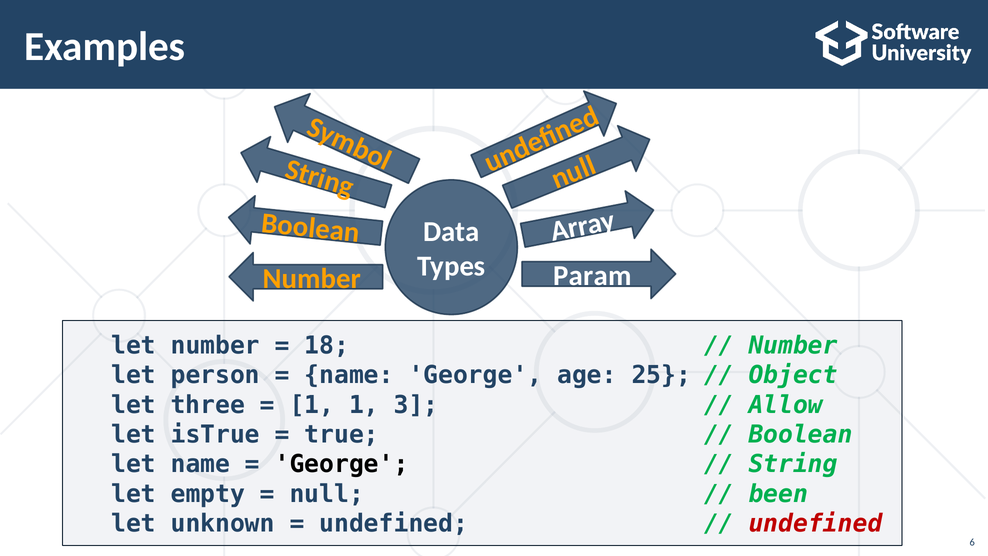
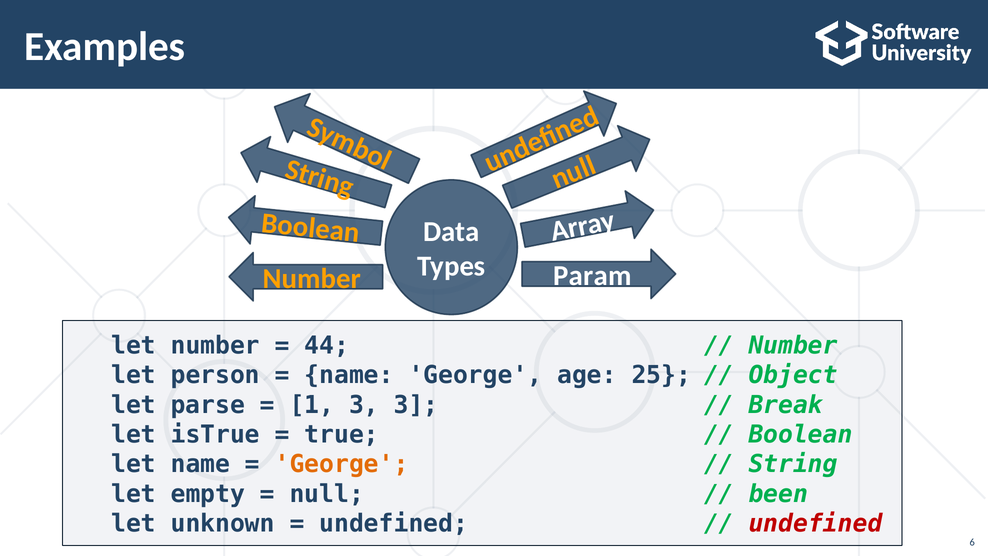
18: 18 -> 44
three: three -> parse
1 1: 1 -> 3
Allow: Allow -> Break
George at (342, 464) colour: black -> orange
